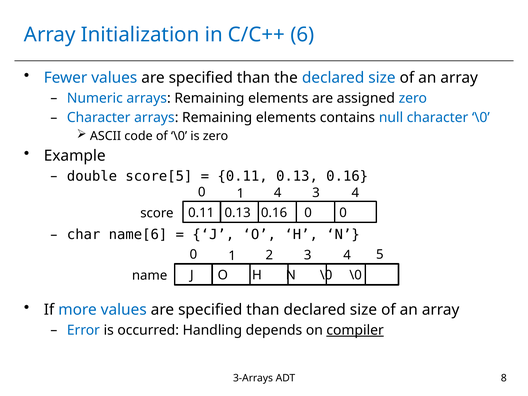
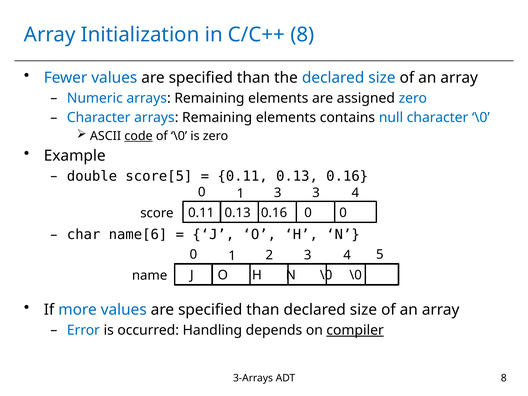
C/C++ 6: 6 -> 8
code underline: none -> present
1 4: 4 -> 3
